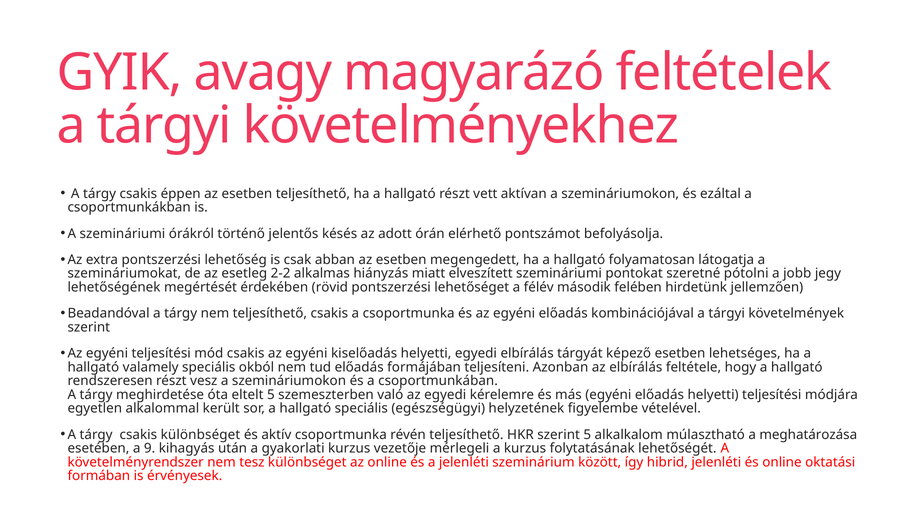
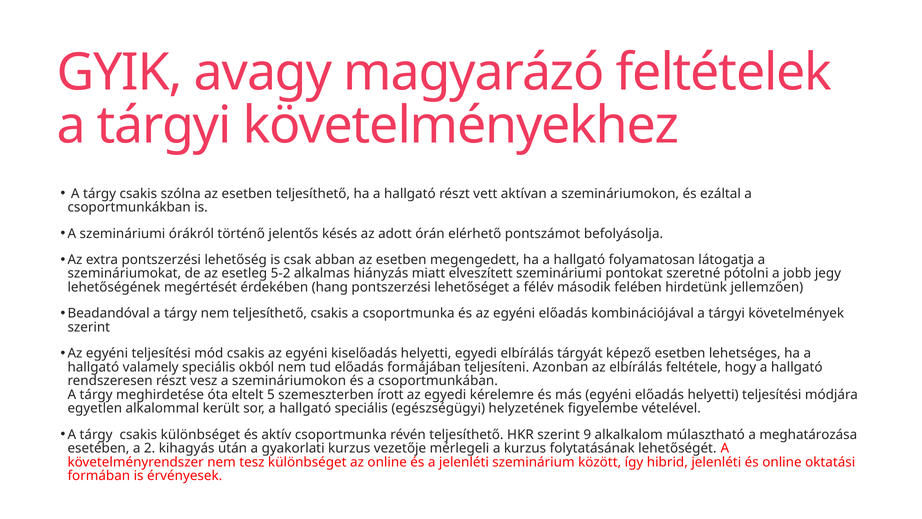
éppen: éppen -> szólna
2-2: 2-2 -> 5-2
rövid: rövid -> hang
való: való -> írott
szerint 5: 5 -> 9
9: 9 -> 2
